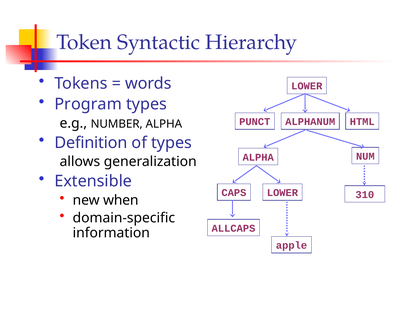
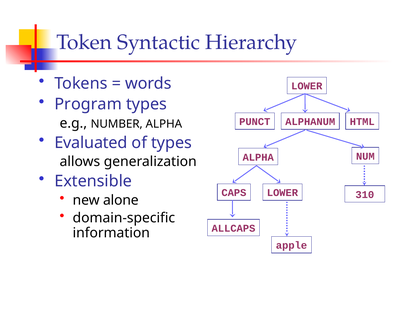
Definition: Definition -> Evaluated
when: when -> alone
